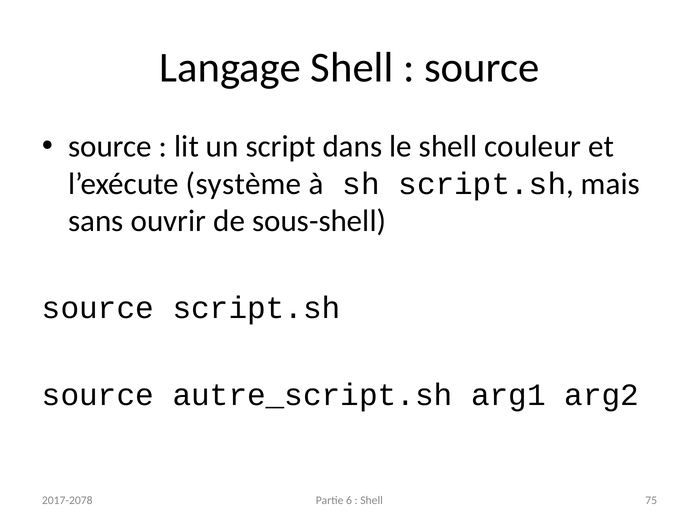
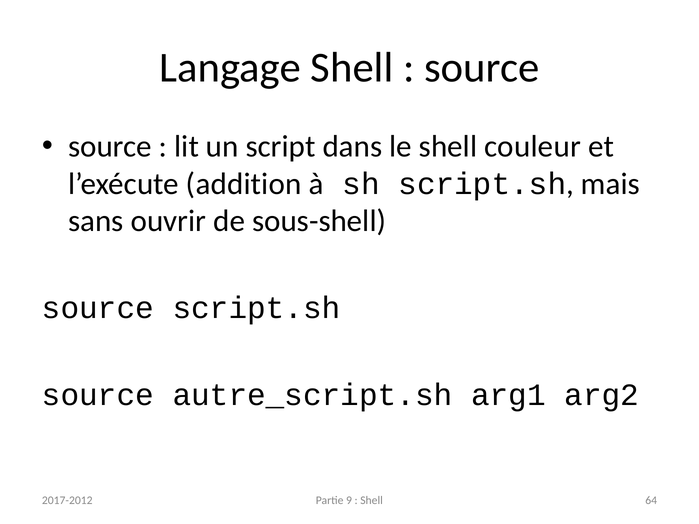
système: système -> addition
6: 6 -> 9
75: 75 -> 64
2017-2078: 2017-2078 -> 2017-2012
